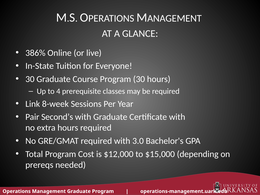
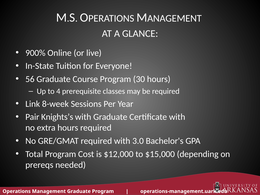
386%: 386% -> 900%
30 at (30, 79): 30 -> 56
Second’s: Second’s -> Knights’s
